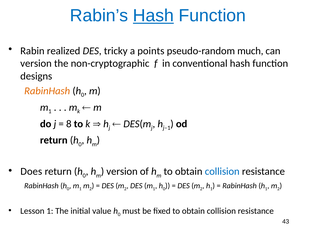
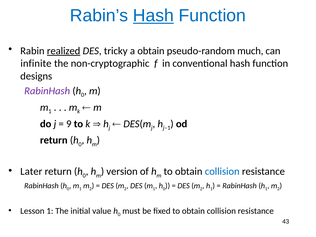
realized underline: none -> present
a points: points -> obtain
version at (36, 63): version -> infinite
RabinHash at (47, 91) colour: orange -> purple
8: 8 -> 9
Does: Does -> Later
